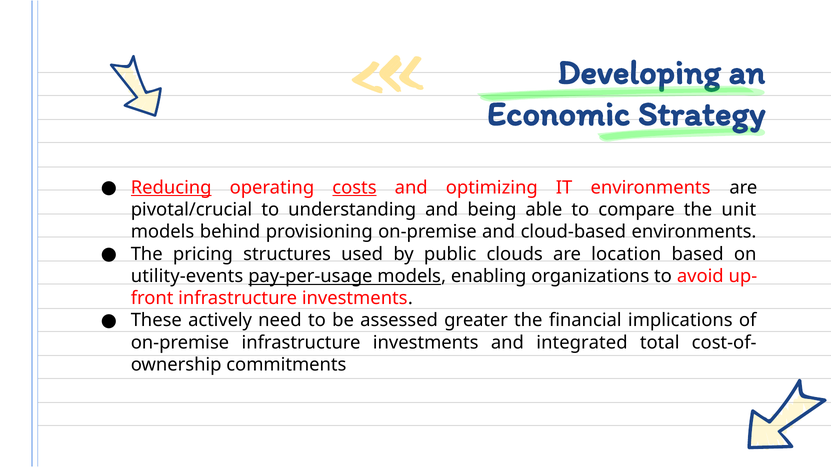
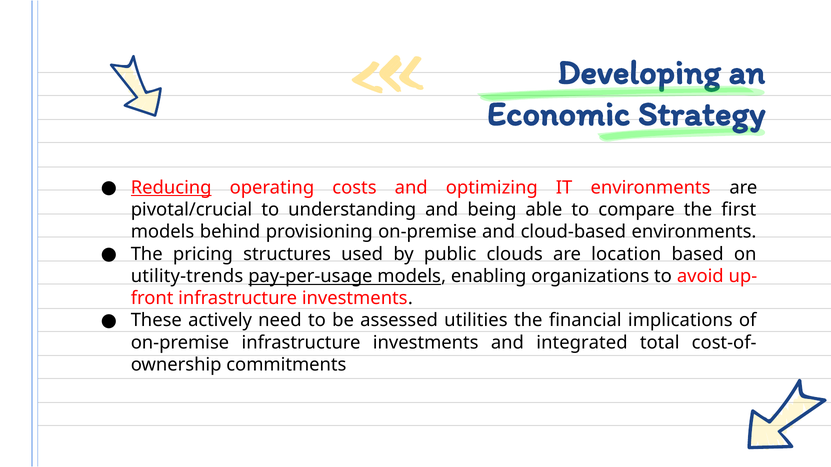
costs underline: present -> none
unit: unit -> first
utility-events: utility-events -> utility-trends
greater: greater -> utilities
